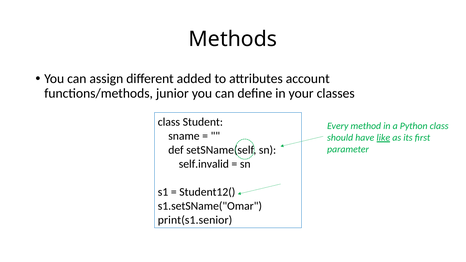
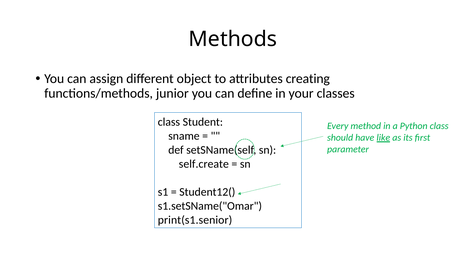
added: added -> object
account: account -> creating
self.invalid: self.invalid -> self.create
